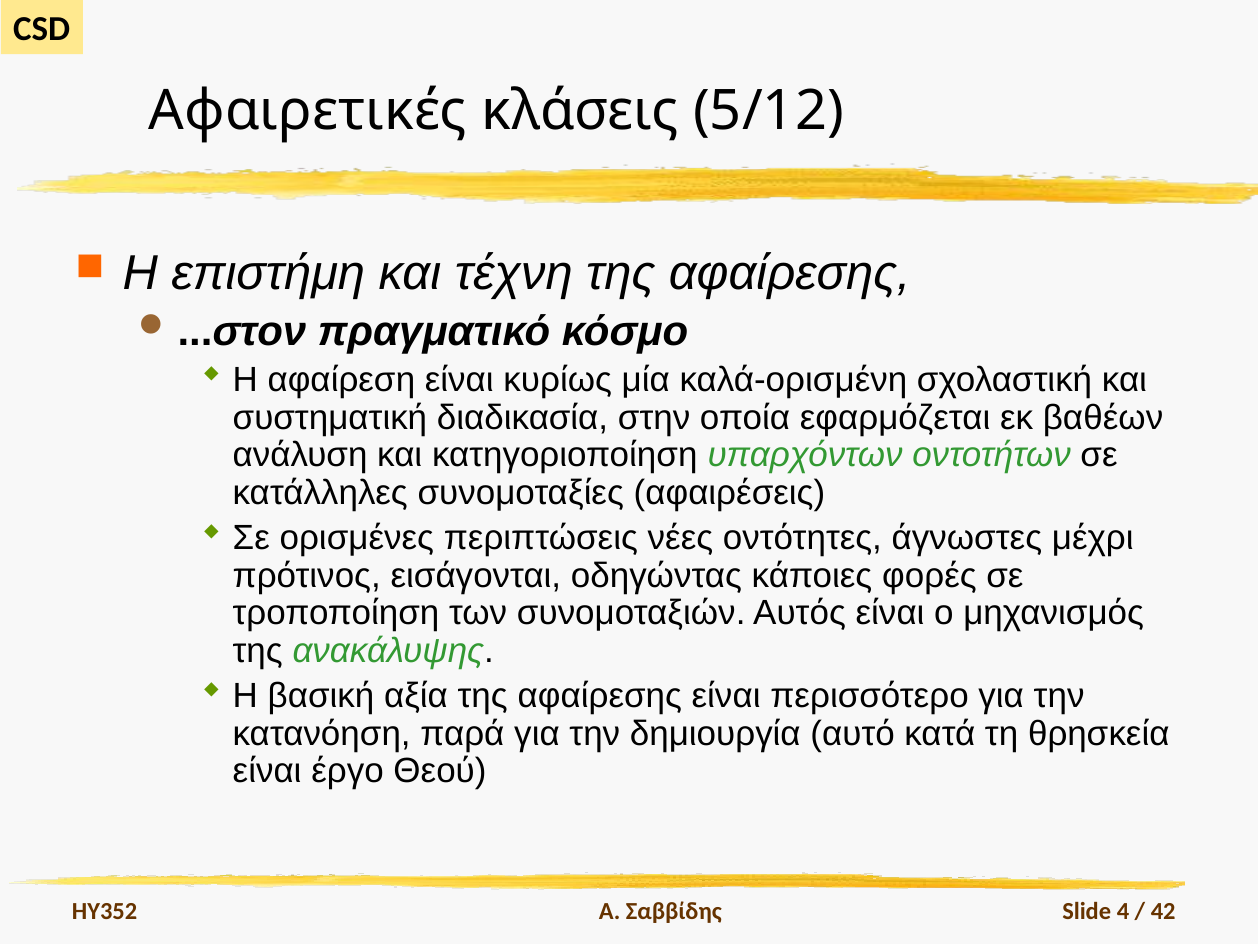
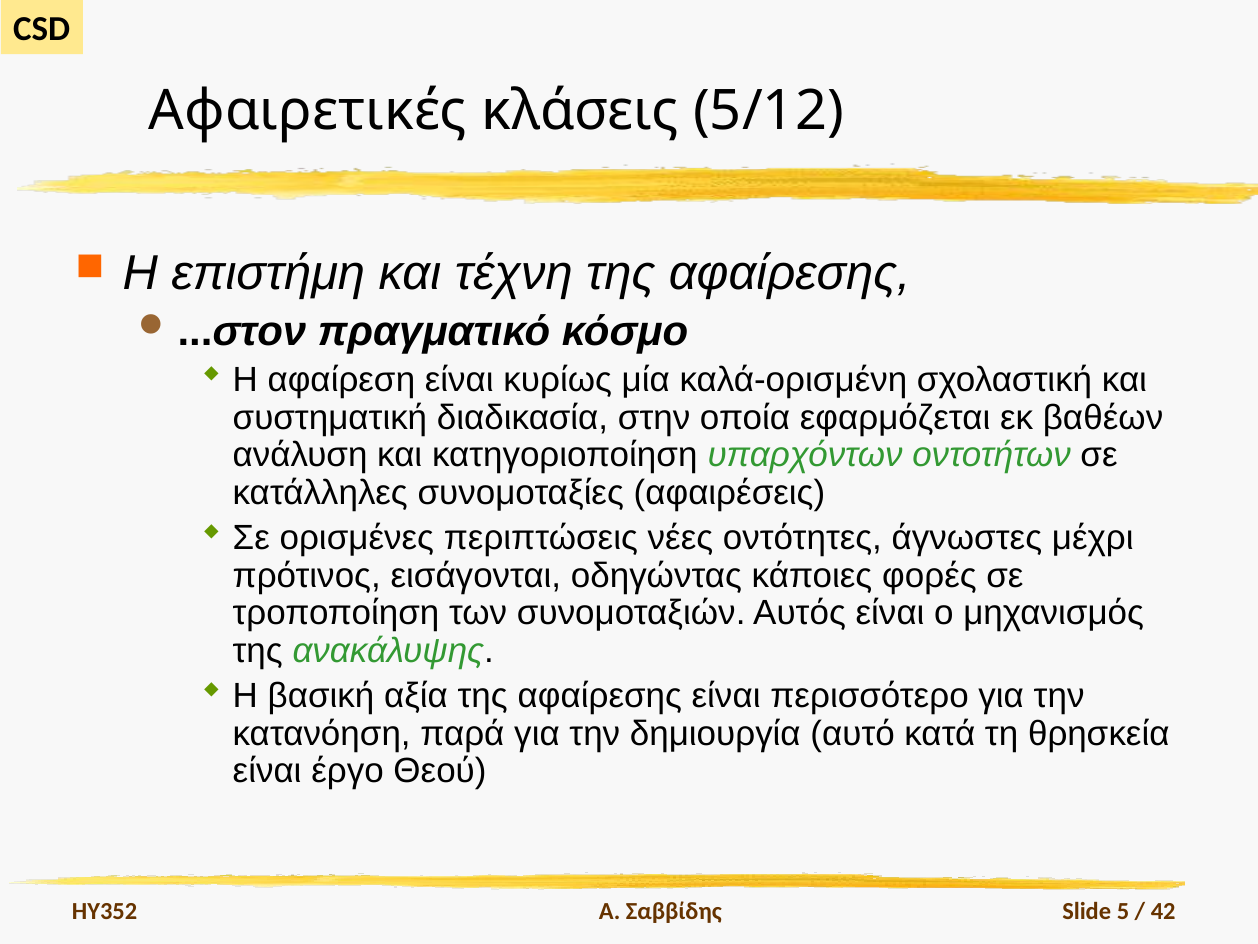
4: 4 -> 5
